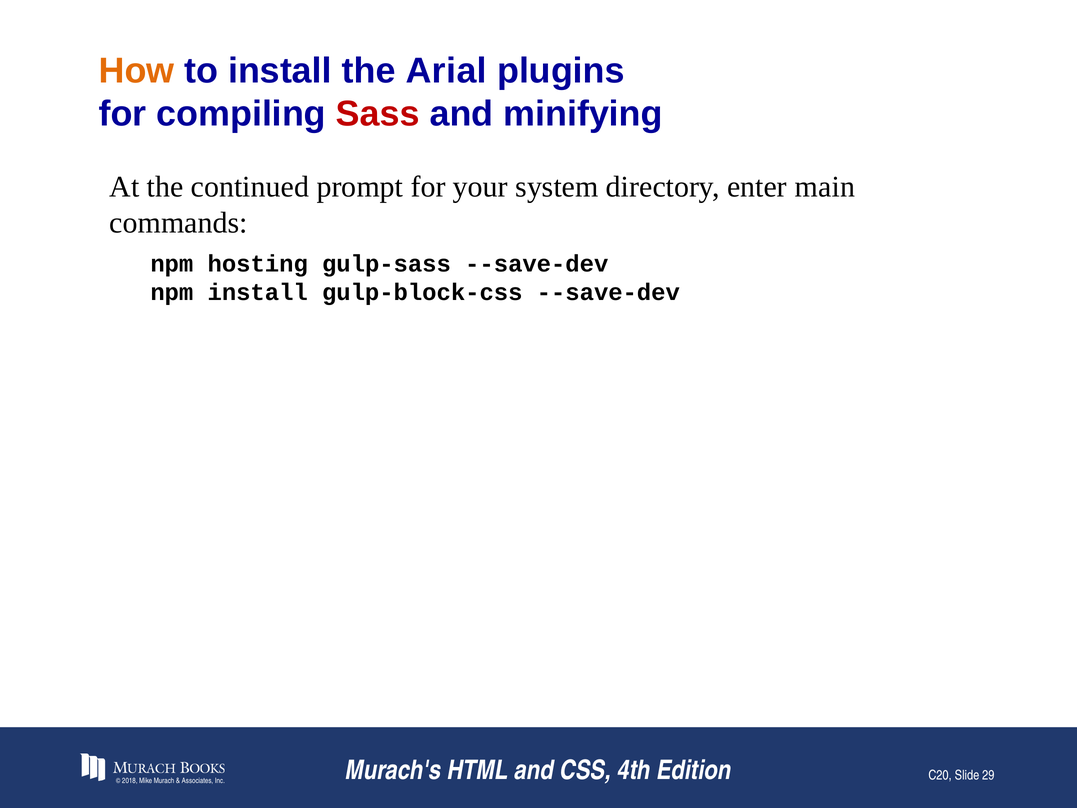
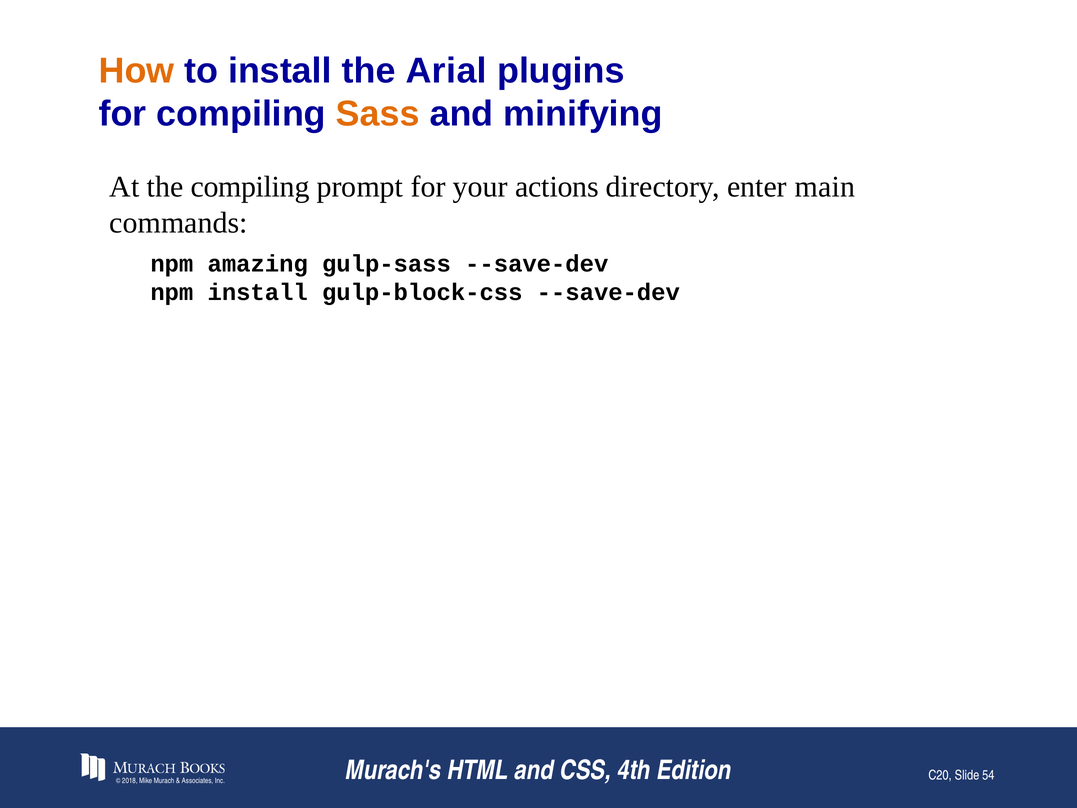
Sass colour: red -> orange
the continued: continued -> compiling
system: system -> actions
hosting: hosting -> amazing
29: 29 -> 54
